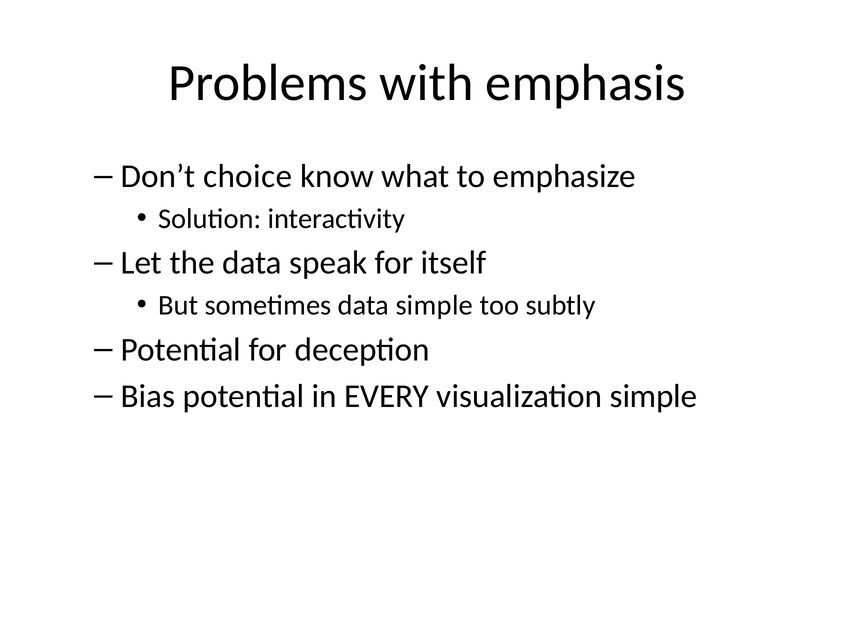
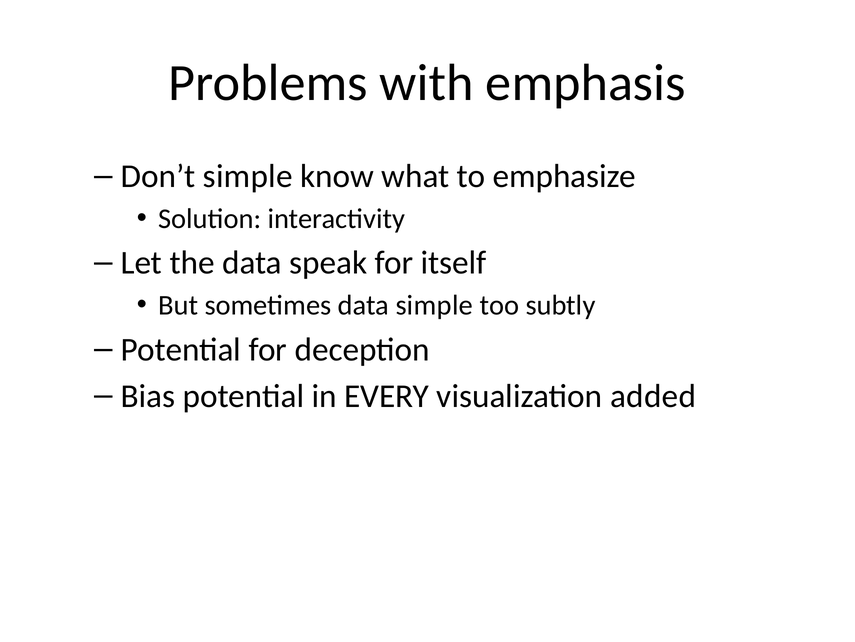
Don’t choice: choice -> simple
visualization simple: simple -> added
